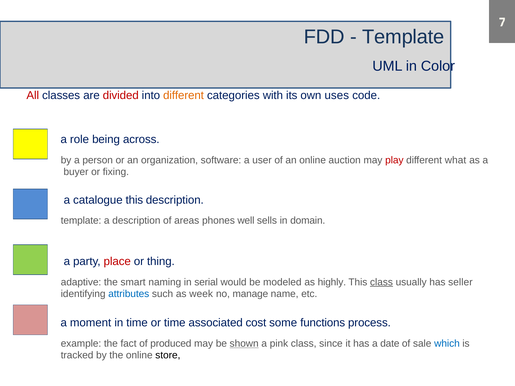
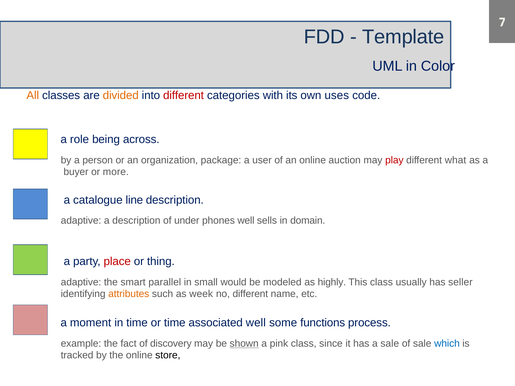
All colour: red -> orange
divided colour: red -> orange
different at (183, 95) colour: orange -> red
software: software -> package
fixing: fixing -> more
catalogue this: this -> line
template at (81, 221): template -> adaptive
areas: areas -> under
naming: naming -> parallel
serial: serial -> small
class at (381, 282) underline: present -> none
attributes colour: blue -> orange
no manage: manage -> different
associated cost: cost -> well
produced: produced -> discovery
a date: date -> sale
